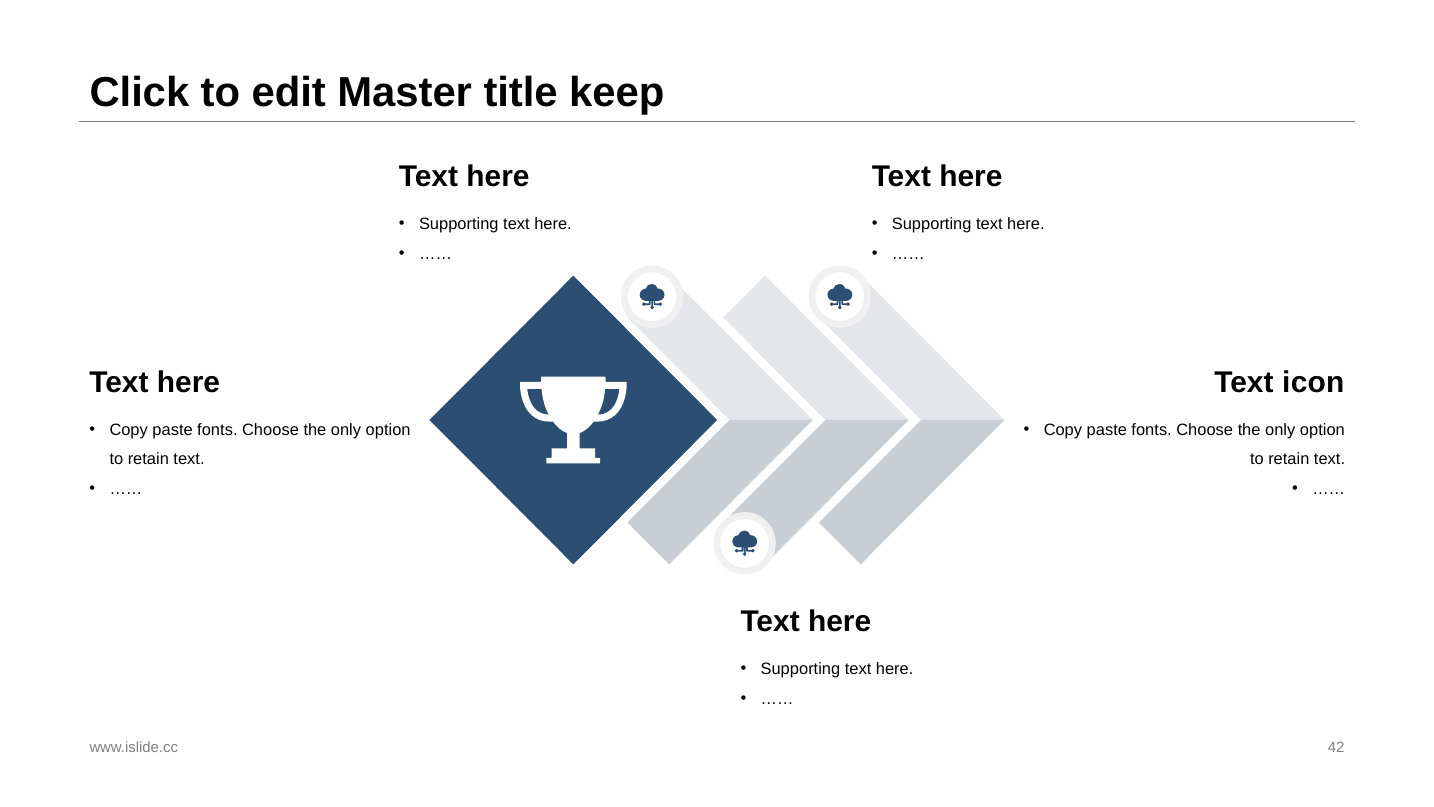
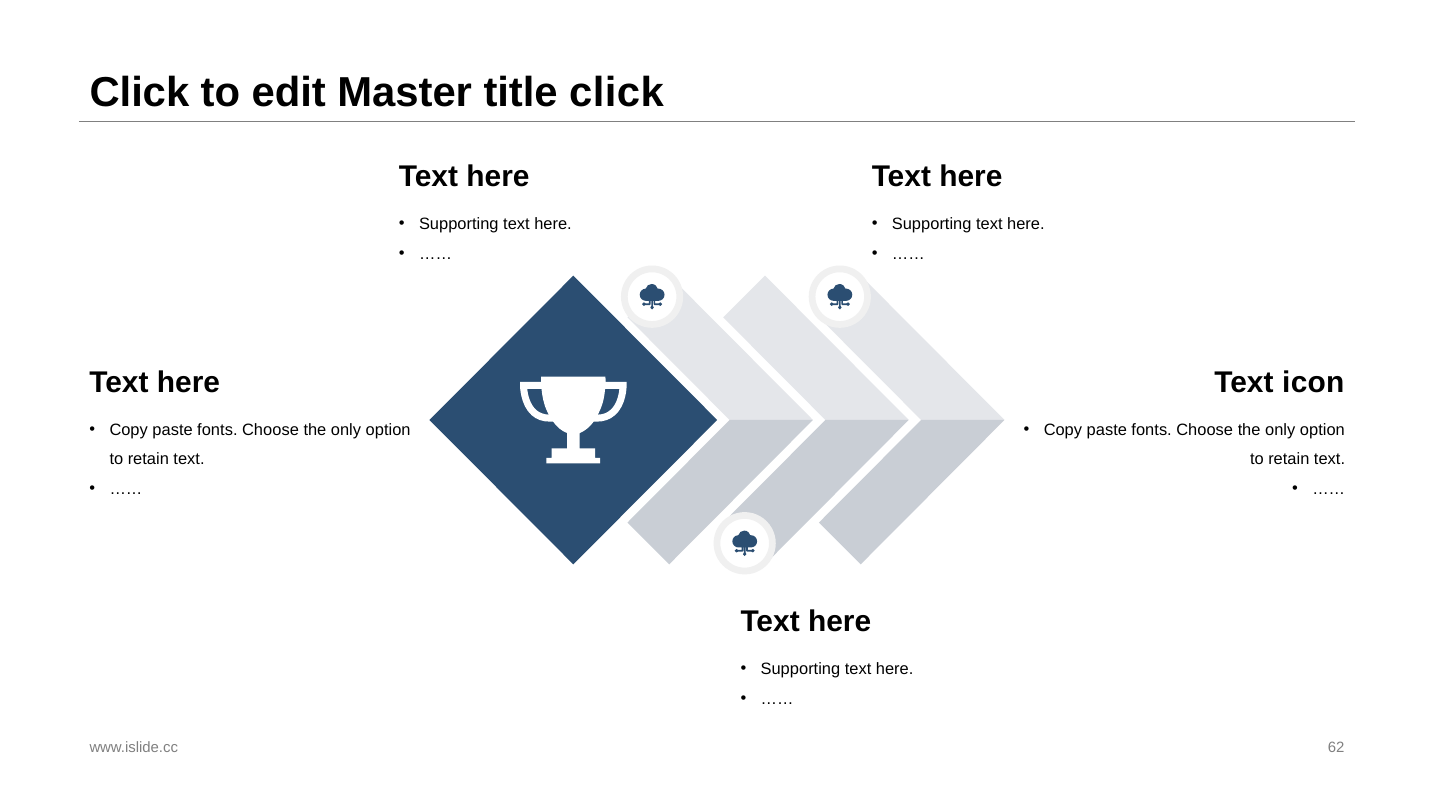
title keep: keep -> click
42: 42 -> 62
